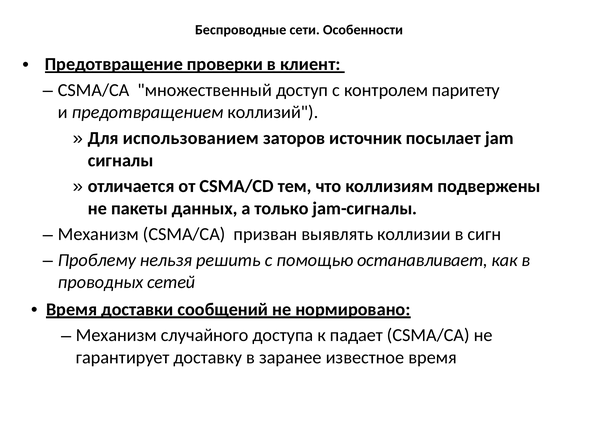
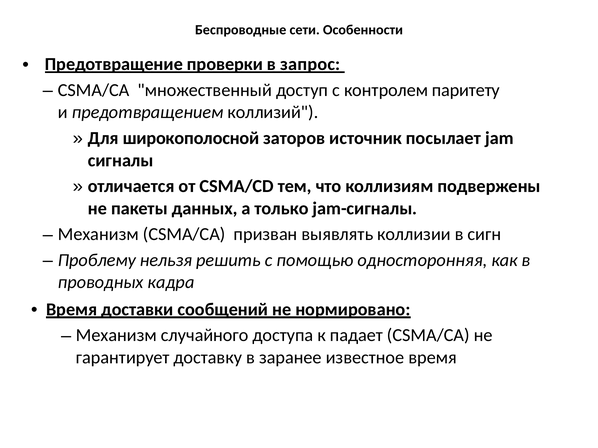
клиент: клиент -> запрос
использованием: использованием -> широкополосной
останавливает: останавливает -> односторонняя
сетей: сетей -> кадра
